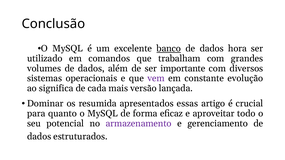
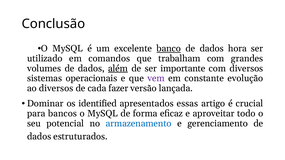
além underline: none -> present
ao significa: significa -> diversos
mais: mais -> fazer
resumida: resumida -> identified
quanto: quanto -> bancos
armazenamento colour: purple -> blue
